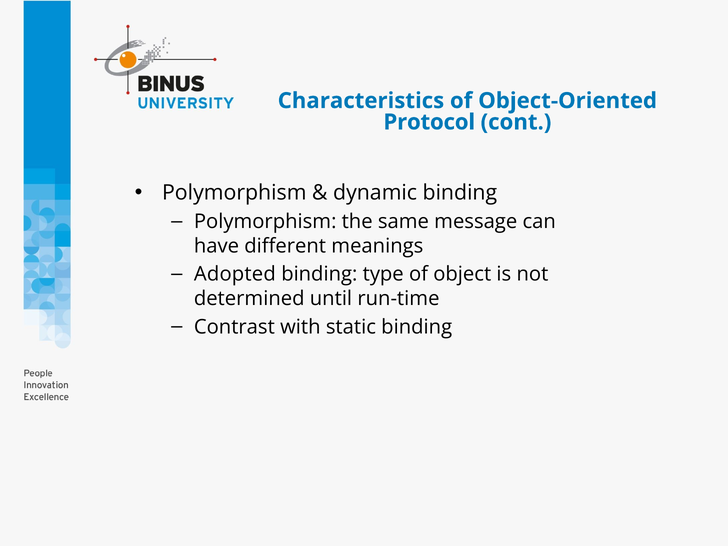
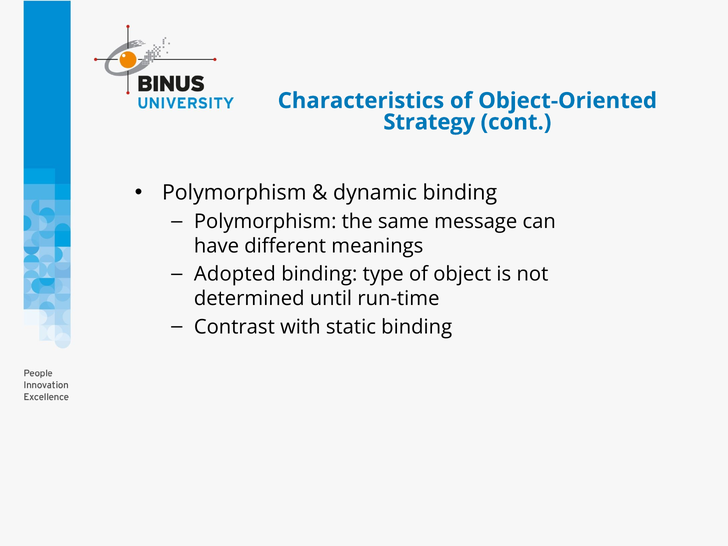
Protocol: Protocol -> Strategy
